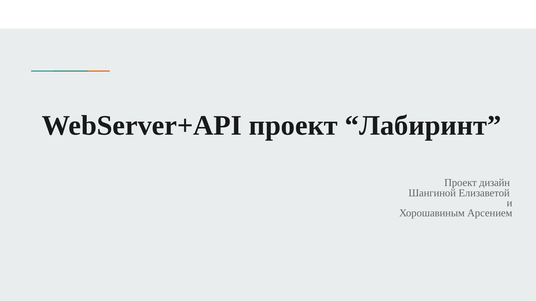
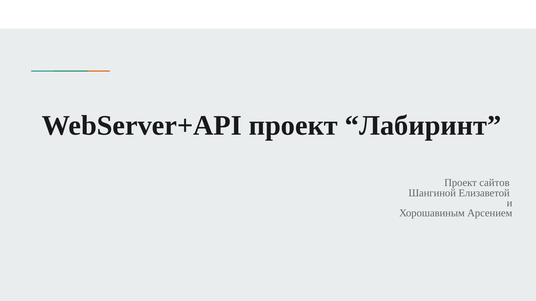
дизайн: дизайн -> сайтов
